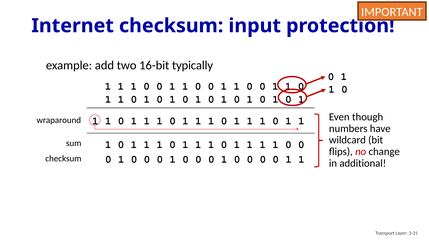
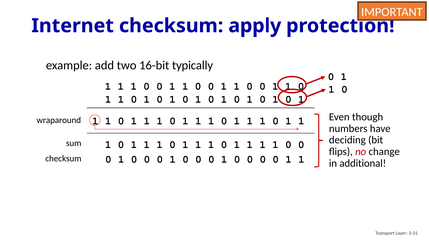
input: input -> apply
wildcard: wildcard -> deciding
